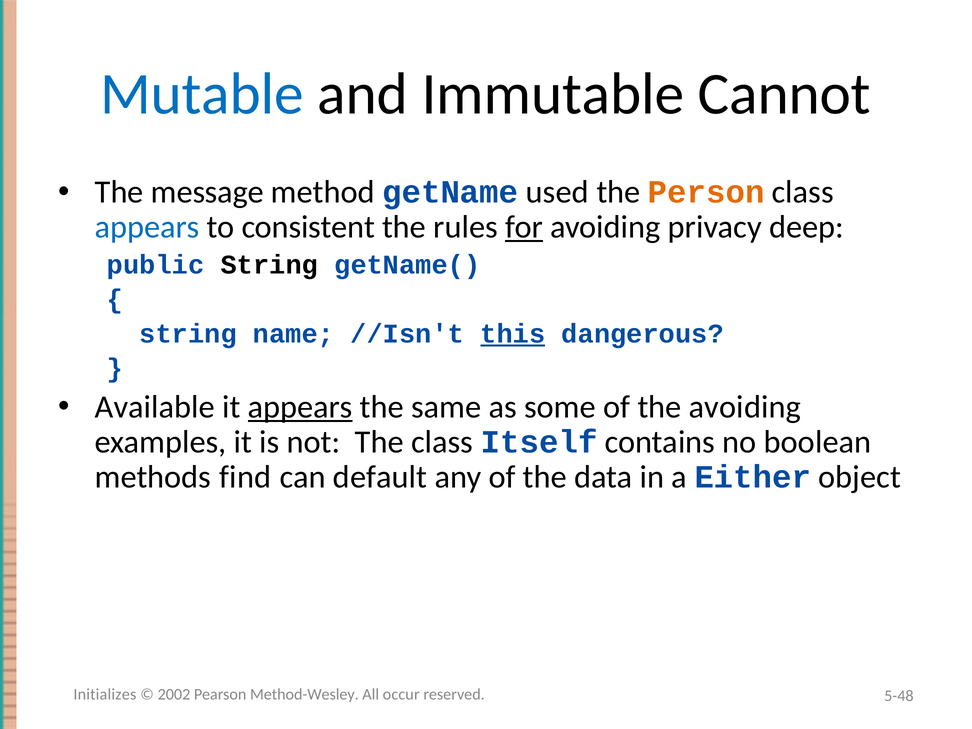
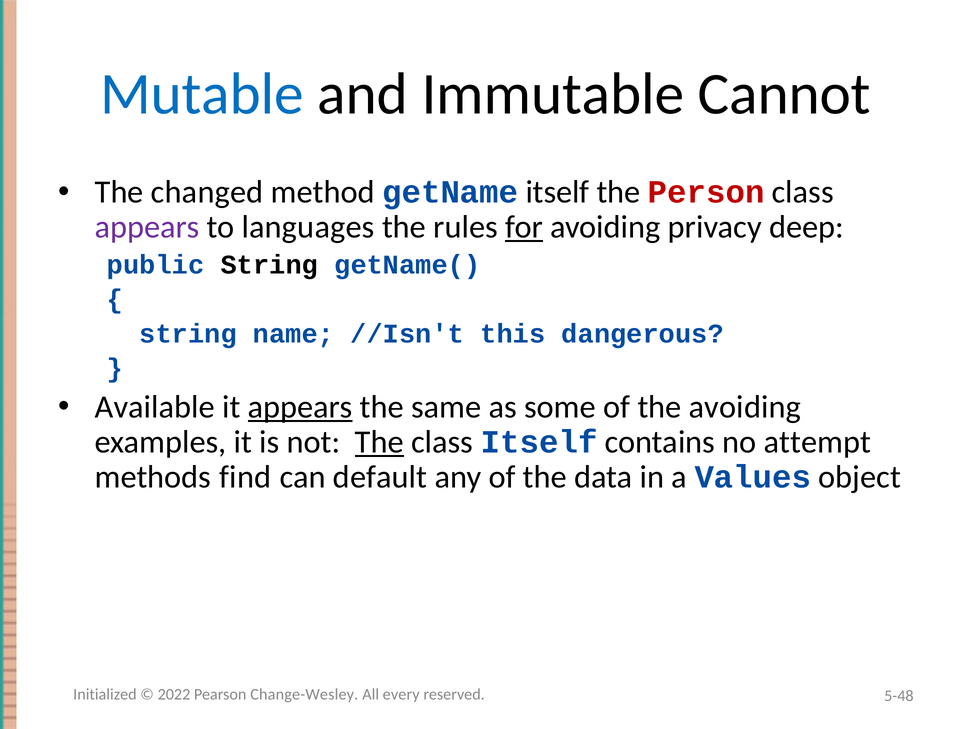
message: message -> changed
getName used: used -> itself
Person colour: orange -> red
appears at (147, 227) colour: blue -> purple
consistent: consistent -> languages
this underline: present -> none
The at (379, 442) underline: none -> present
boolean: boolean -> attempt
Either: Either -> Values
Initializes: Initializes -> Initialized
2002: 2002 -> 2022
Method-Wesley: Method-Wesley -> Change-Wesley
occur: occur -> every
